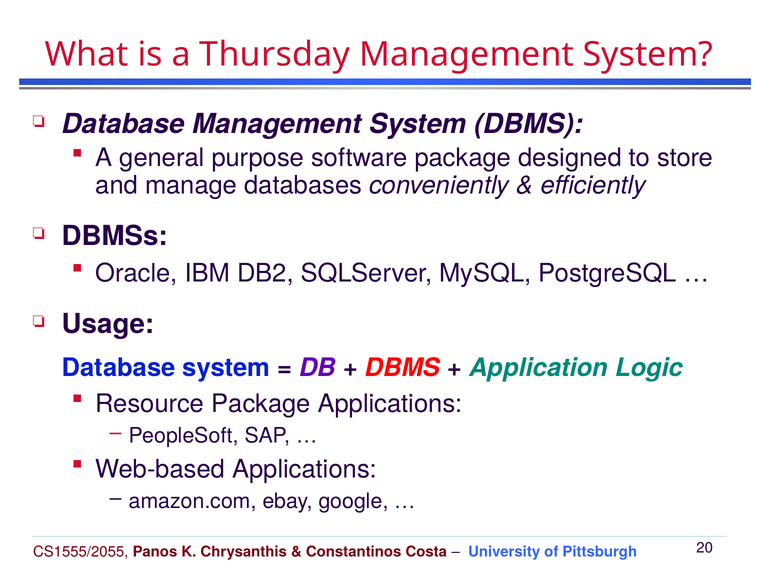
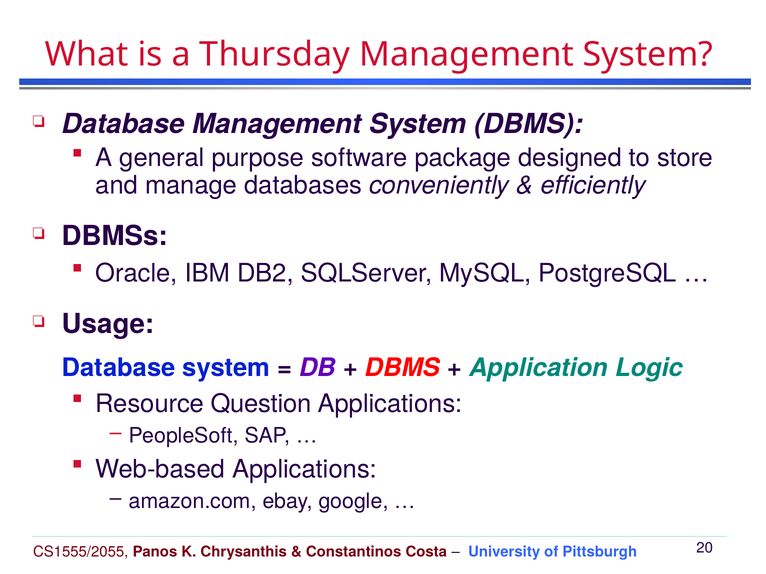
Resource Package: Package -> Question
